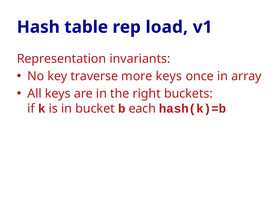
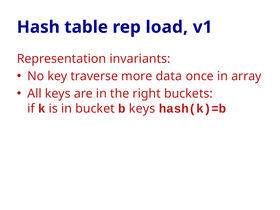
more keys: keys -> data
b each: each -> keys
